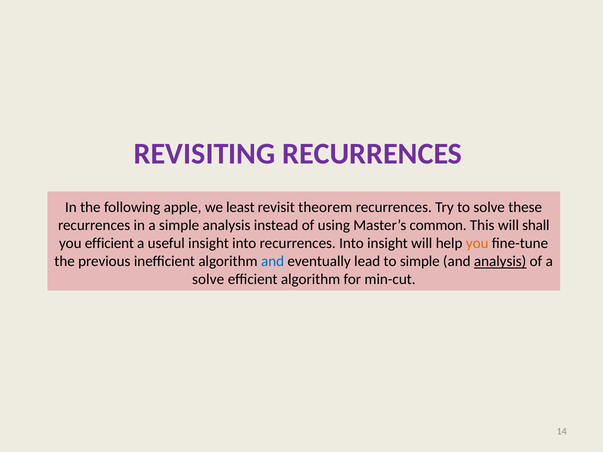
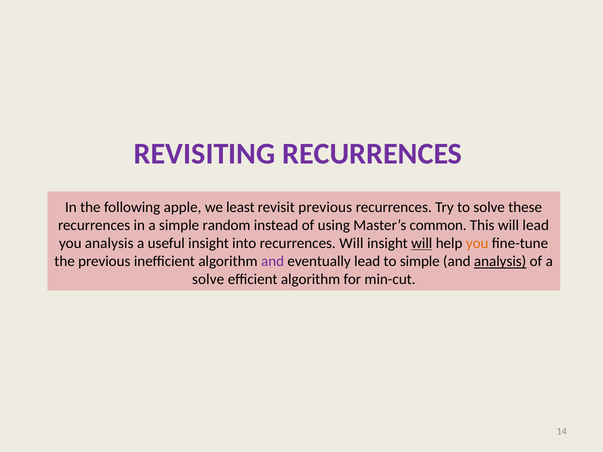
revisit theorem: theorem -> previous
simple analysis: analysis -> random
will shall: shall -> lead
you efficient: efficient -> analysis
recurrences Into: Into -> Will
will at (422, 243) underline: none -> present
and at (273, 261) colour: blue -> purple
